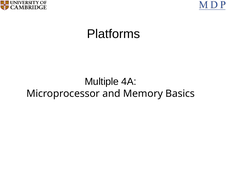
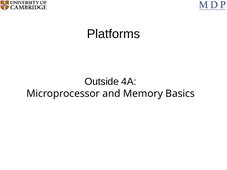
Multiple: Multiple -> Outside
